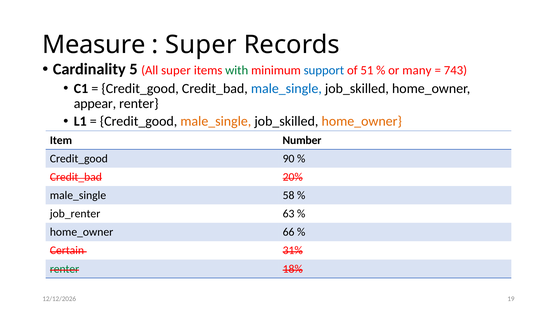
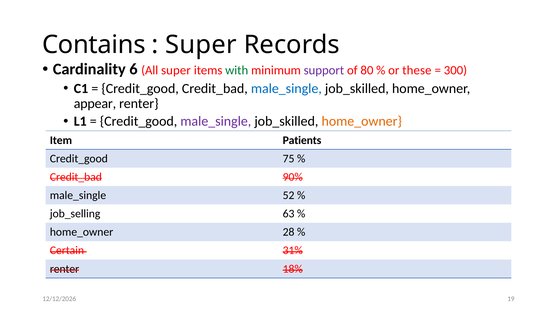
Measure: Measure -> Contains
5: 5 -> 6
support colour: blue -> purple
51: 51 -> 80
many: many -> these
743: 743 -> 300
male_single at (216, 122) colour: orange -> purple
Number: Number -> Patients
90: 90 -> 75
20%: 20% -> 90%
58: 58 -> 52
job_renter: job_renter -> job_selling
66: 66 -> 28
renter at (64, 269) colour: green -> black
